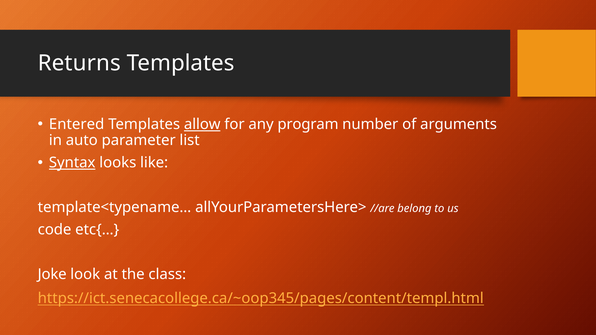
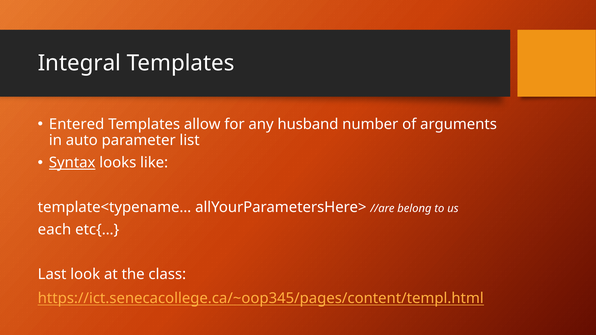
Returns: Returns -> Integral
allow underline: present -> none
program: program -> husband
code: code -> each
Joke: Joke -> Last
